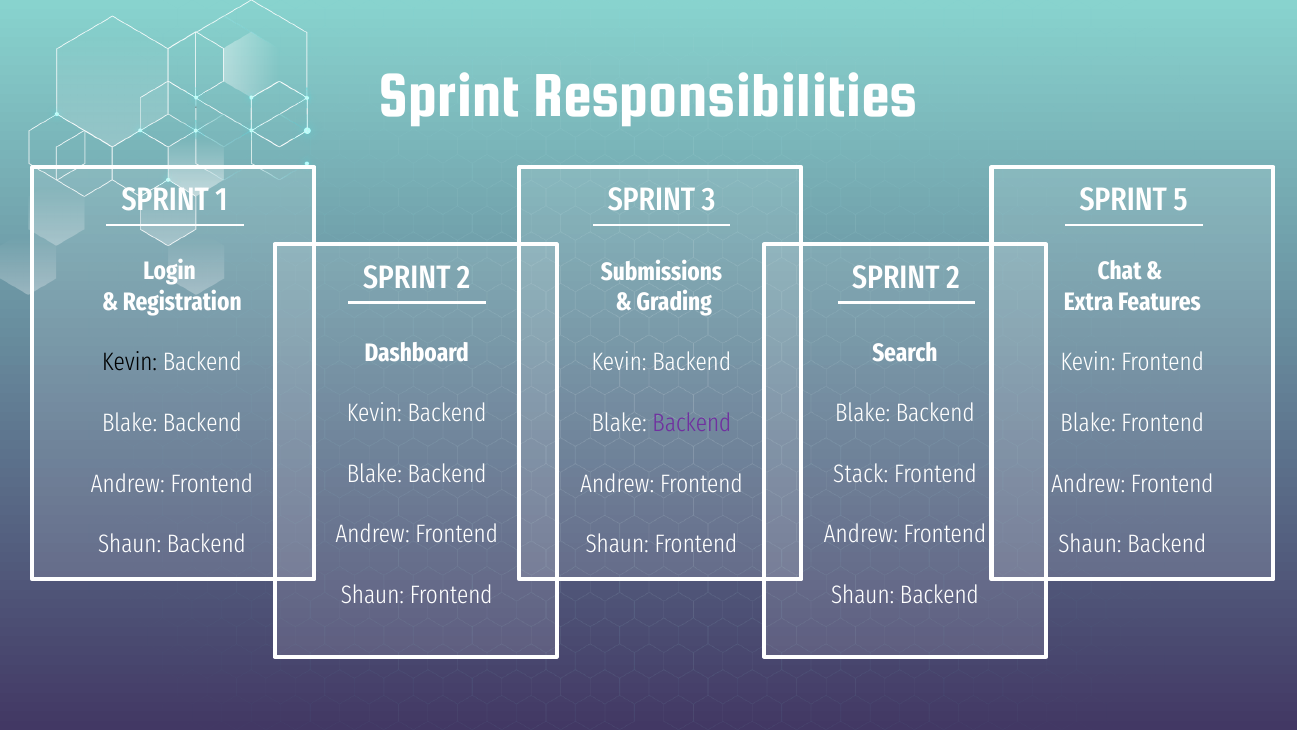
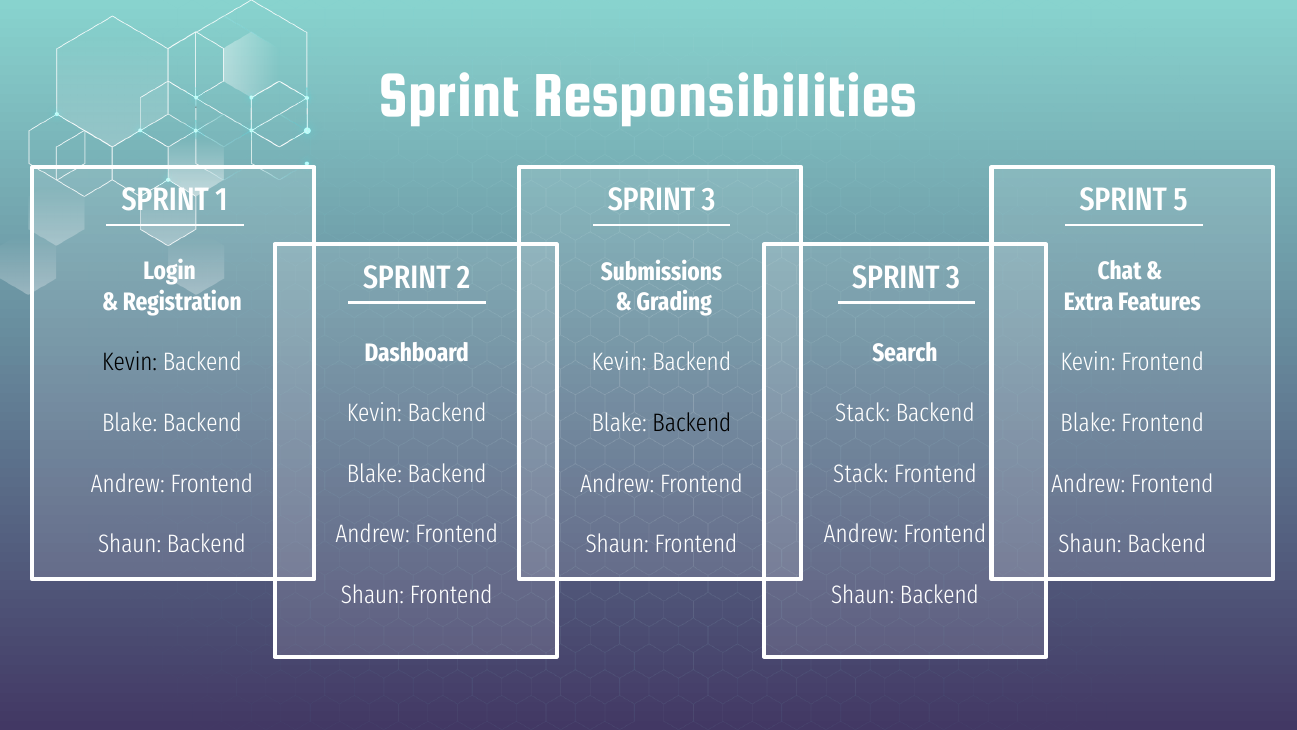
2 at (953, 277): 2 -> 3
Blake at (863, 413): Blake -> Stack
Backend at (692, 423) colour: purple -> black
